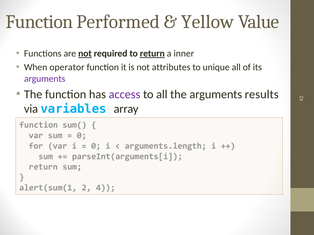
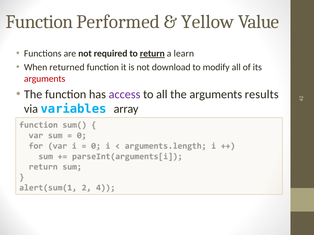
not at (85, 54) underline: present -> none
inner: inner -> learn
operator: operator -> returned
attributes: attributes -> download
unique: unique -> modify
arguments at (45, 79) colour: purple -> red
